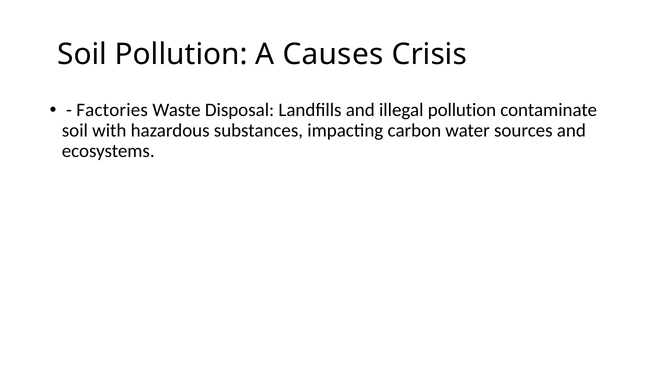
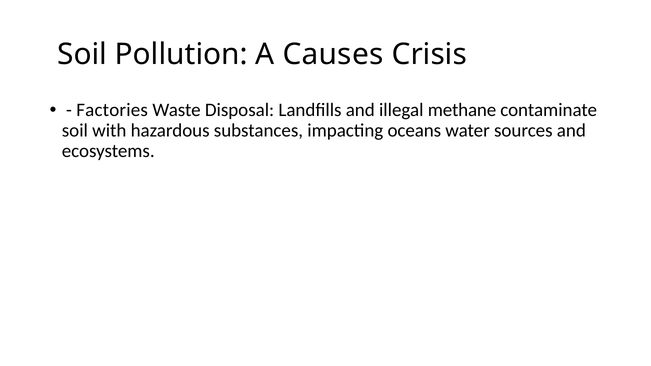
illegal pollution: pollution -> methane
carbon: carbon -> oceans
